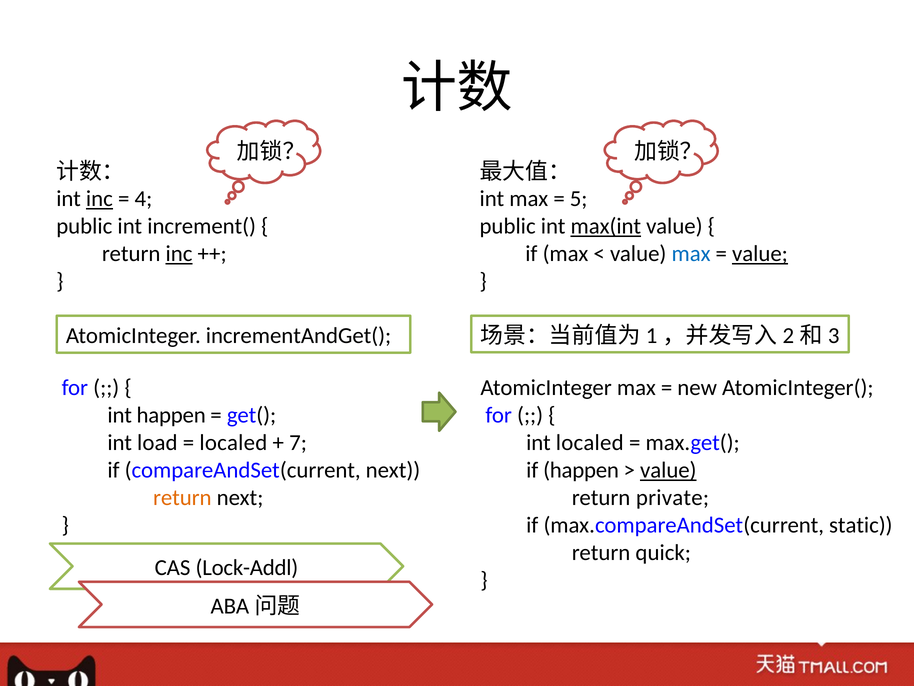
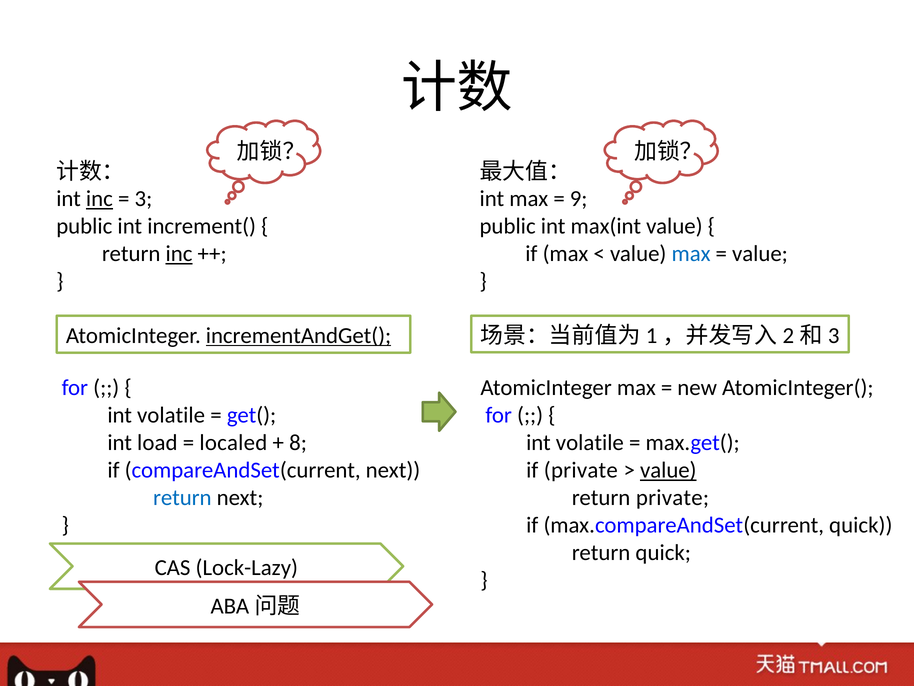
4: 4 -> 3
5: 5 -> 9
max(int underline: present -> none
value at (760, 254) underline: present -> none
incrementAndGet( underline: none -> present
happen at (171, 415): happen -> volatile
7: 7 -> 8
localed at (590, 442): localed -> volatile
if happen: happen -> private
return at (182, 497) colour: orange -> blue
max.compareAndSet(current static: static -> quick
Lock-Addl: Lock-Addl -> Lock-Lazy
